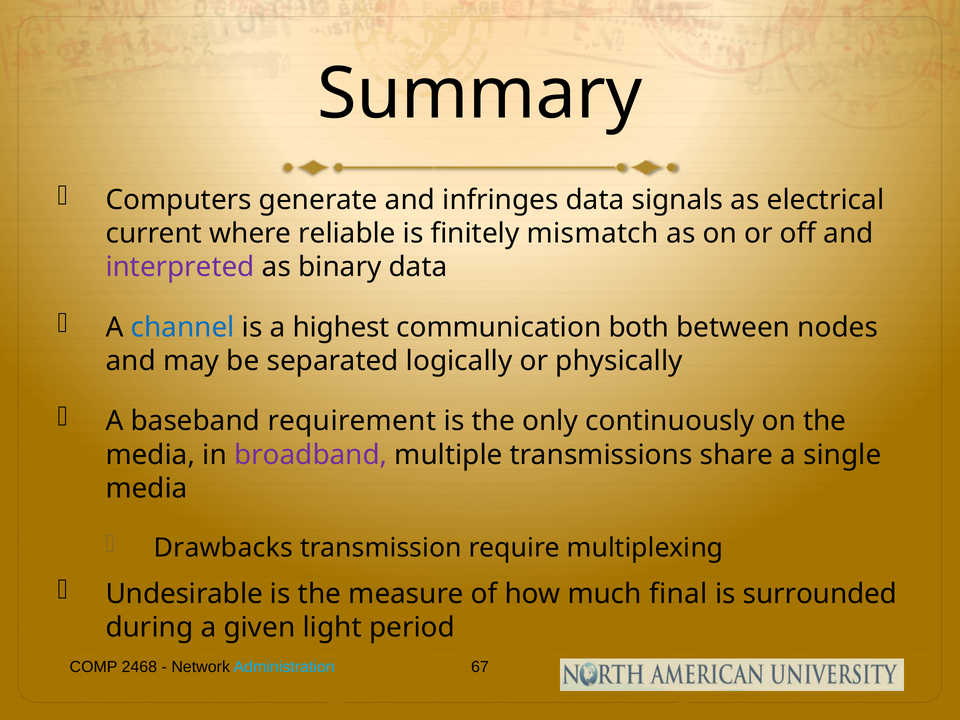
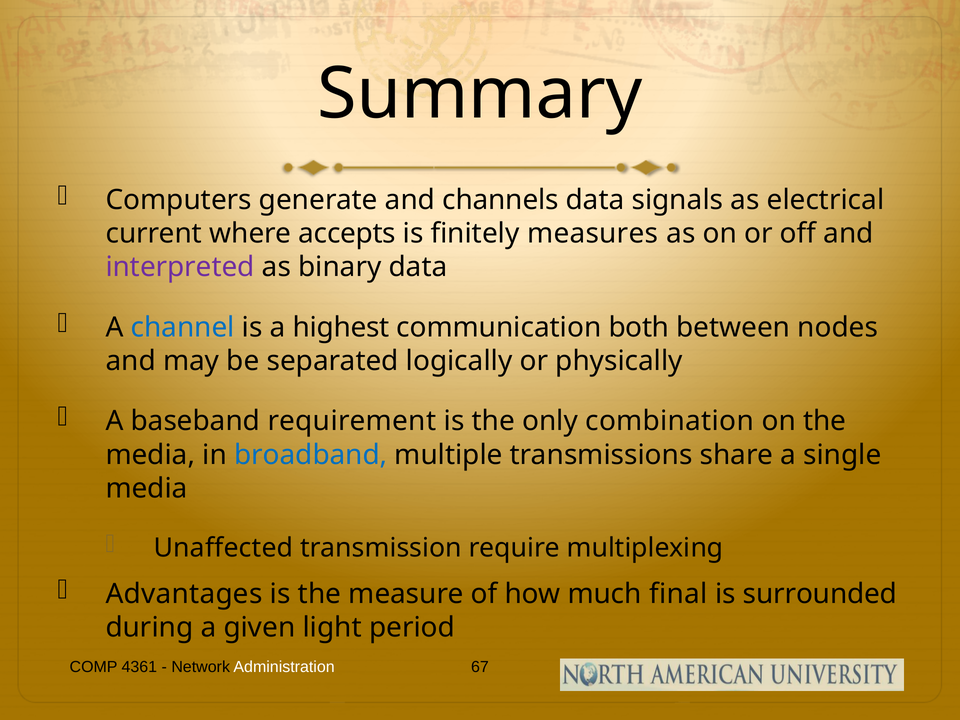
infringes: infringes -> channels
reliable: reliable -> accepts
mismatch: mismatch -> measures
continuously: continuously -> combination
broadband colour: purple -> blue
Drawbacks: Drawbacks -> Unaffected
Undesirable: Undesirable -> Advantages
2468: 2468 -> 4361
Administration colour: light blue -> white
